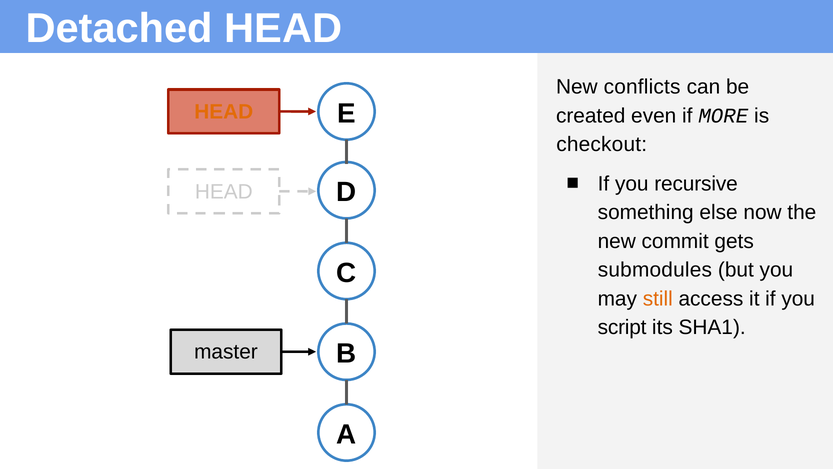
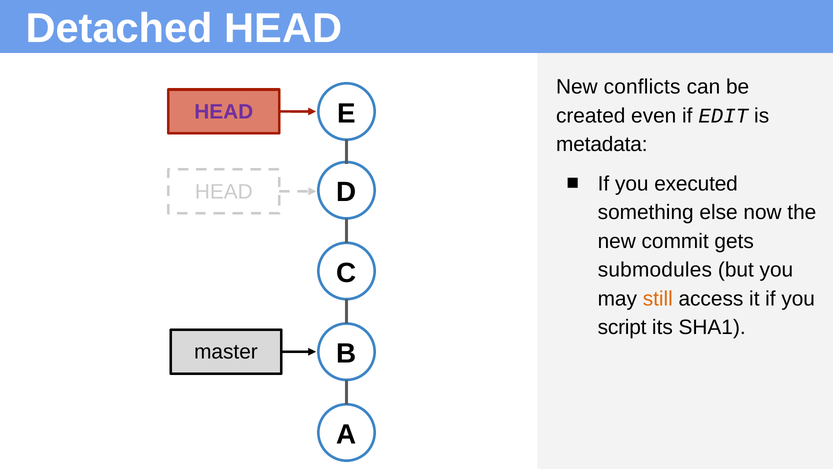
HEAD at (224, 112) colour: orange -> purple
MORE: MORE -> EDIT
checkout: checkout -> metadata
recursive: recursive -> executed
